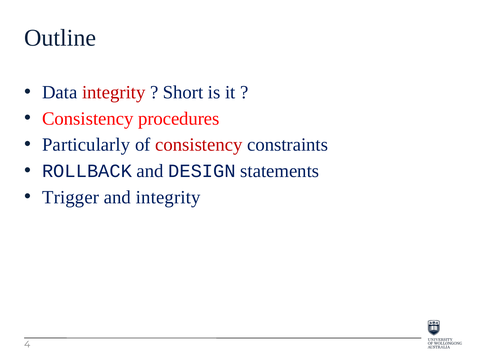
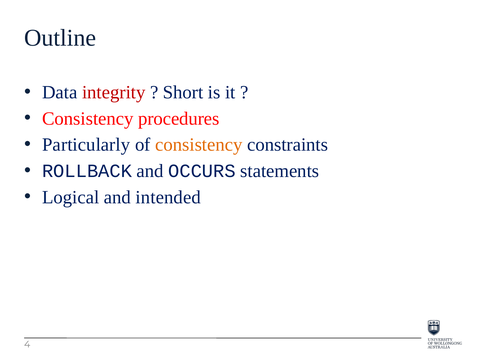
consistency at (199, 145) colour: red -> orange
DESIGN: DESIGN -> OCCURS
Trigger: Trigger -> Logical
and integrity: integrity -> intended
